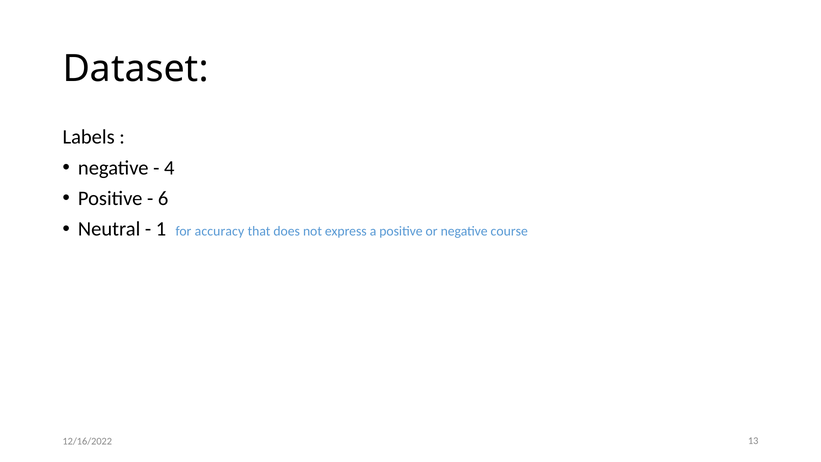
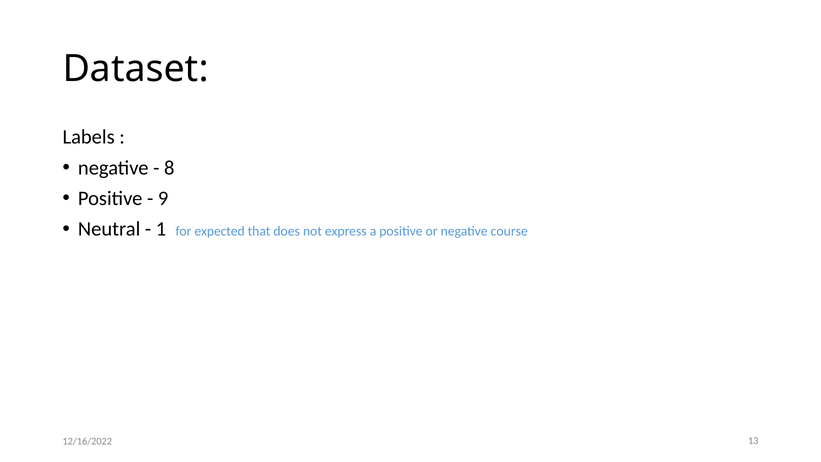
4: 4 -> 8
6: 6 -> 9
accuracy: accuracy -> expected
